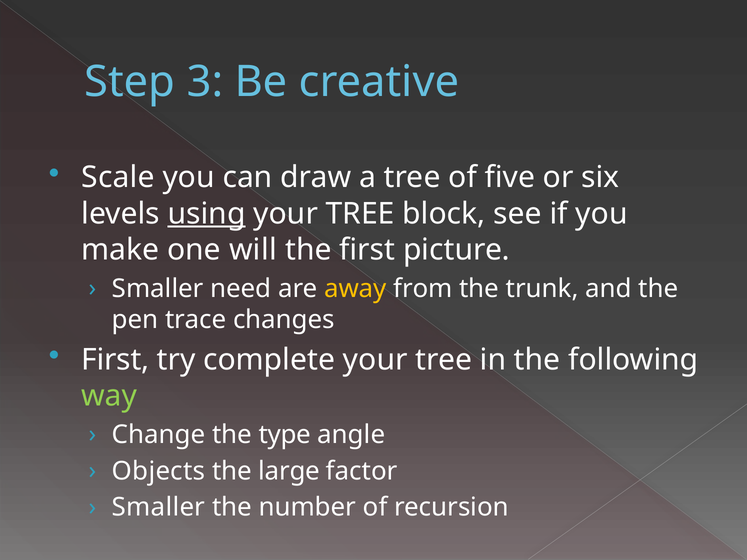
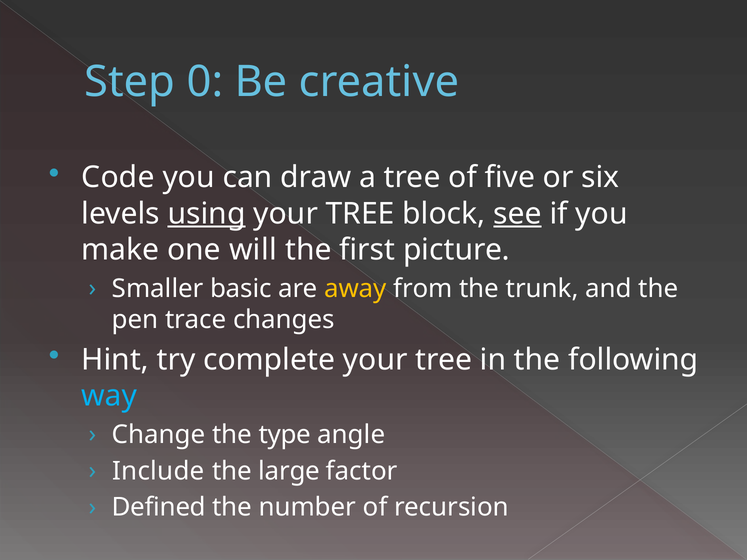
3: 3 -> 0
Scale: Scale -> Code
see underline: none -> present
need: need -> basic
First at (115, 360): First -> Hint
way colour: light green -> light blue
Objects: Objects -> Include
Smaller at (159, 508): Smaller -> Defined
